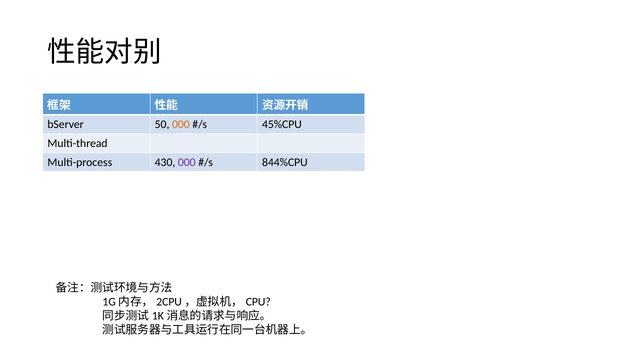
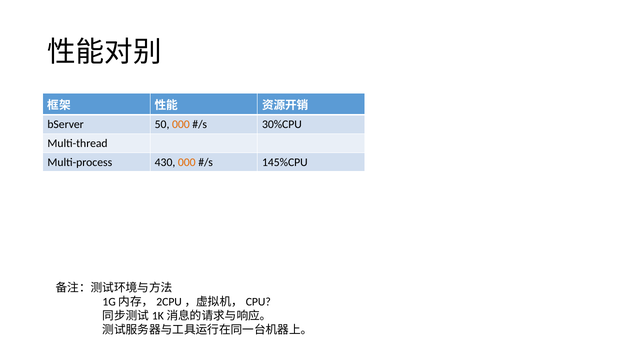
45%CPU: 45%CPU -> 30%CPU
000 at (187, 162) colour: purple -> orange
844%CPU: 844%CPU -> 145%CPU
